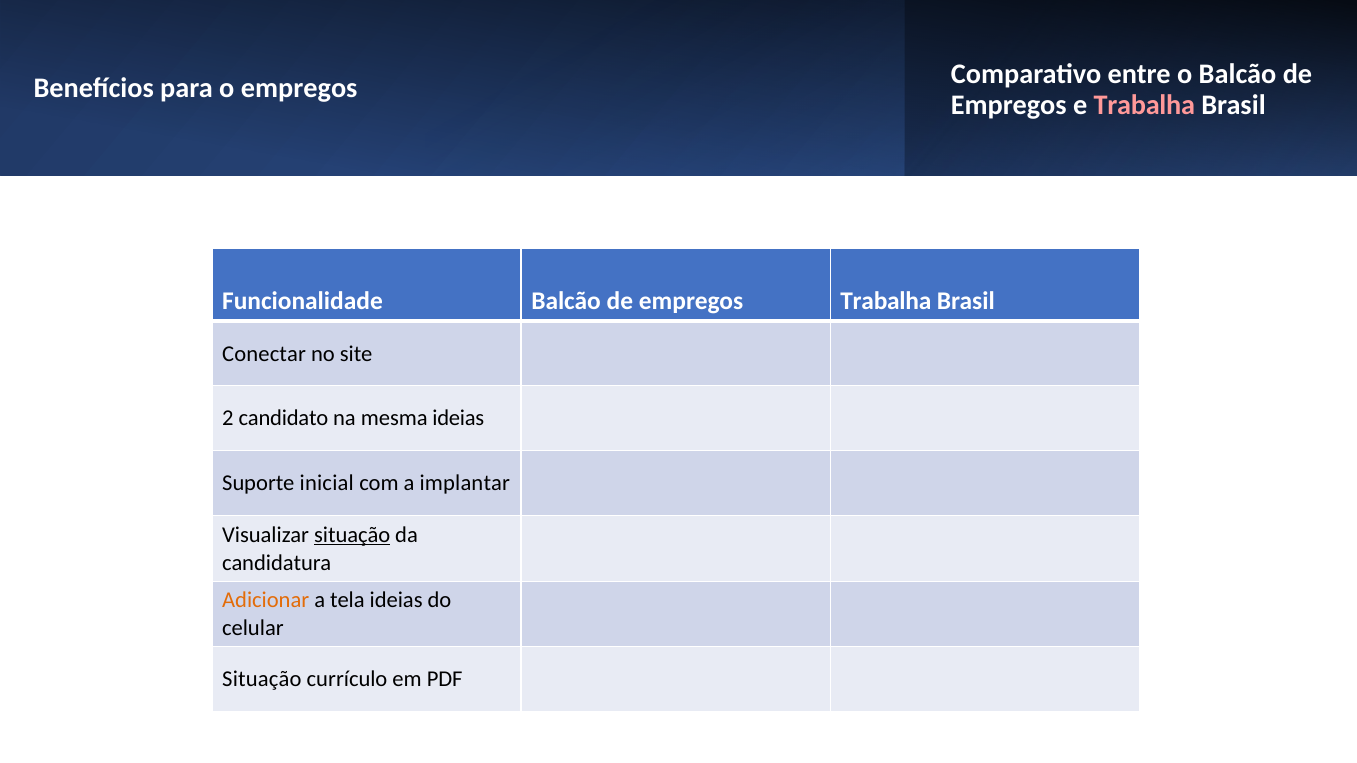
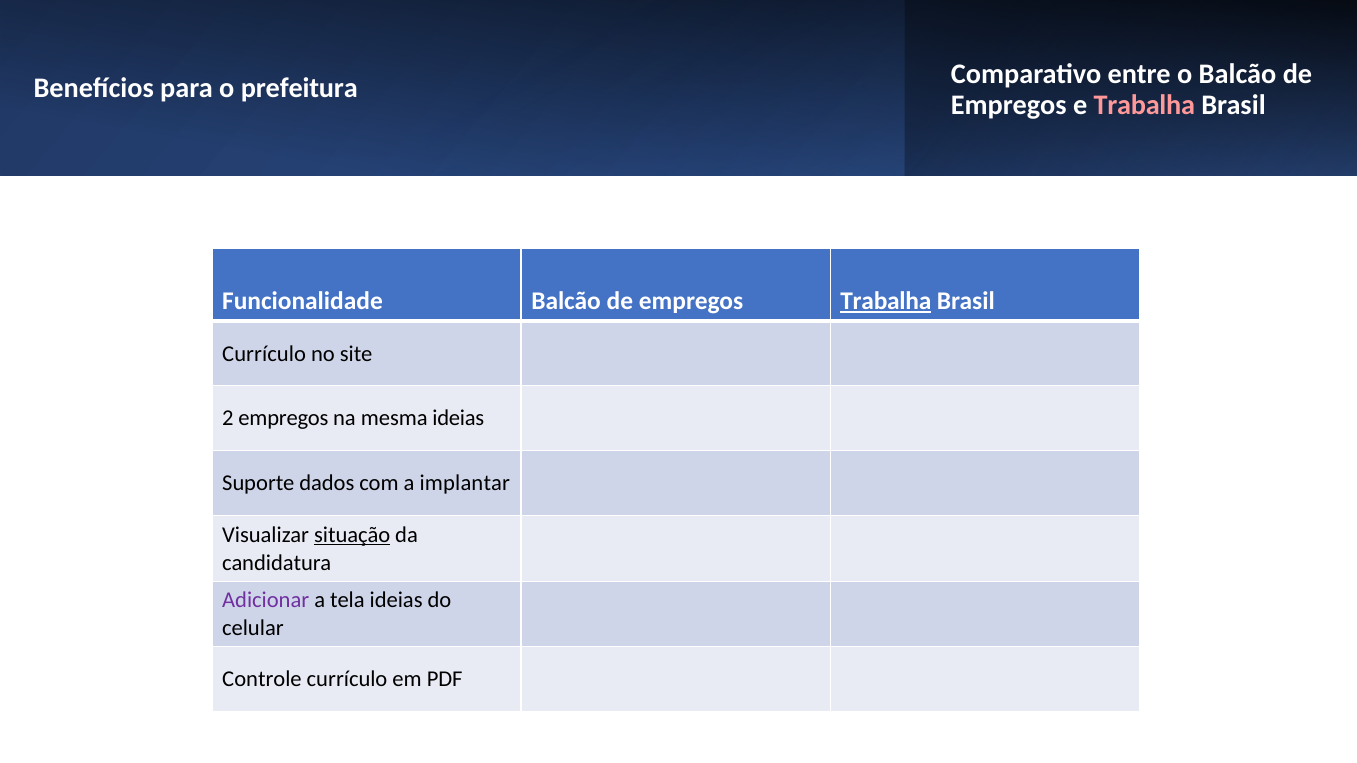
o empregos: empregos -> prefeitura
Trabalha at (886, 301) underline: none -> present
Conectar at (264, 354): Conectar -> Currículo
2 candidato: candidato -> empregos
inicial: inicial -> dados
Adicionar colour: orange -> purple
Situação at (262, 680): Situação -> Controle
